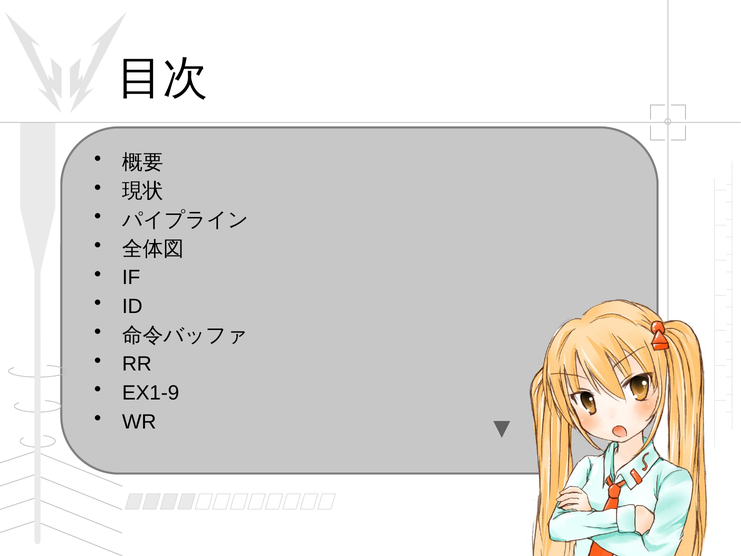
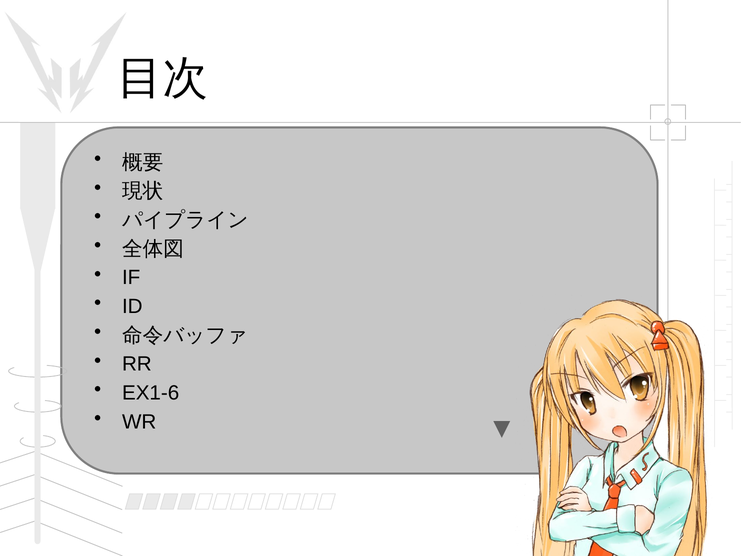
EX1-9: EX1-9 -> EX1-6
